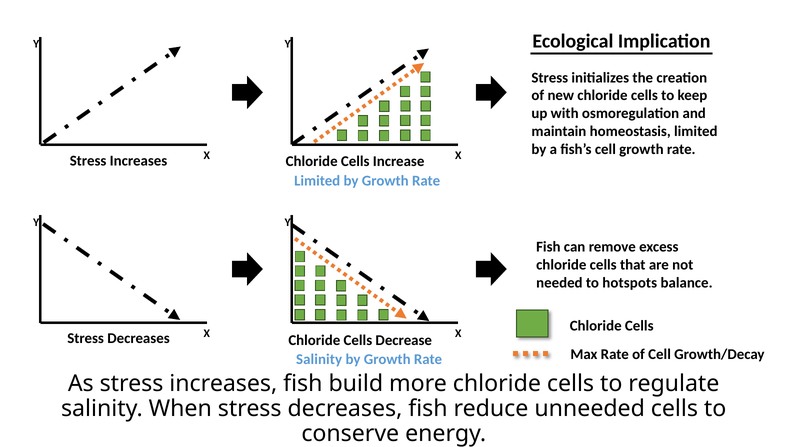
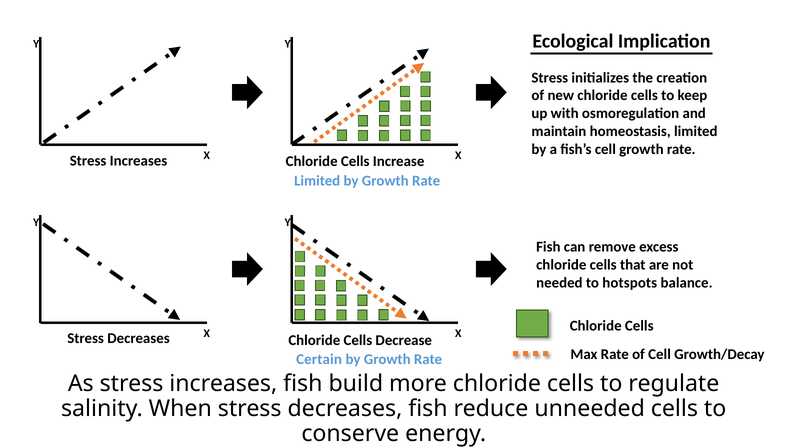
Salinity at (319, 359): Salinity -> Certain
